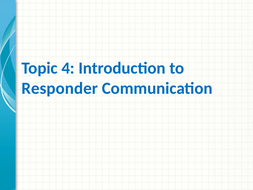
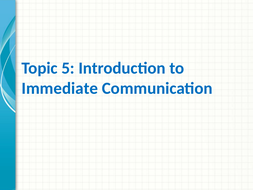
4: 4 -> 5
Responder: Responder -> Immediate
